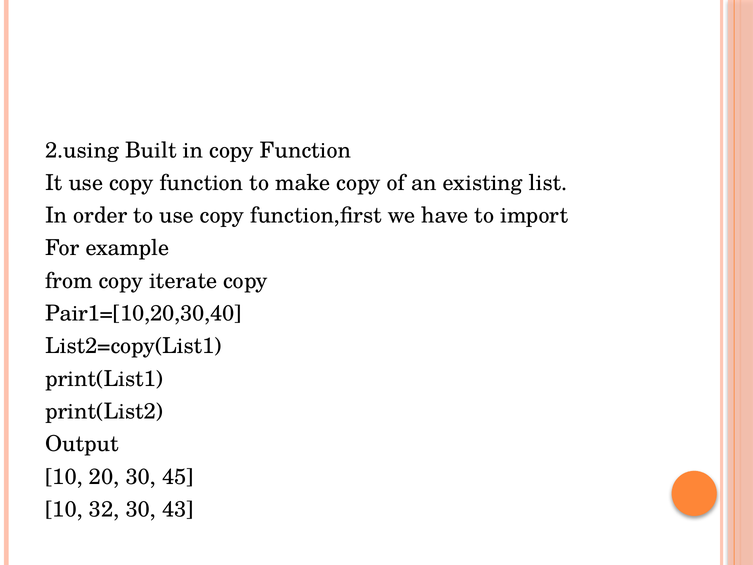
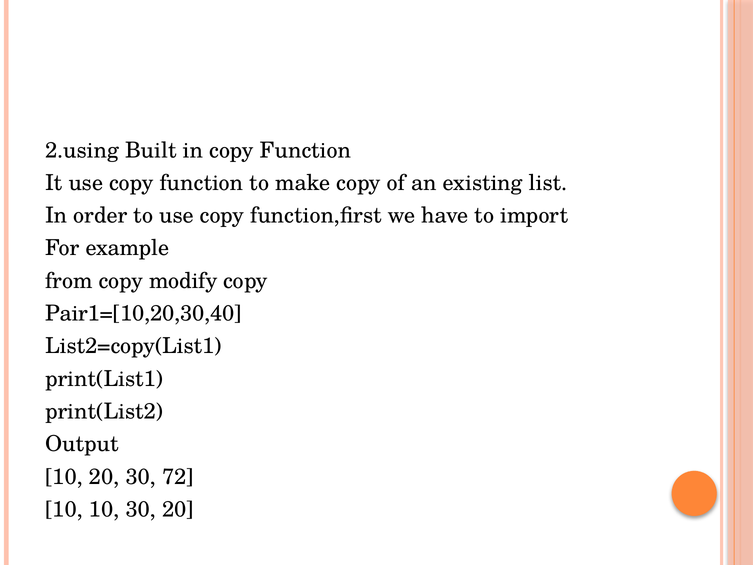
iterate: iterate -> modify
45: 45 -> 72
10 32: 32 -> 10
30 43: 43 -> 20
